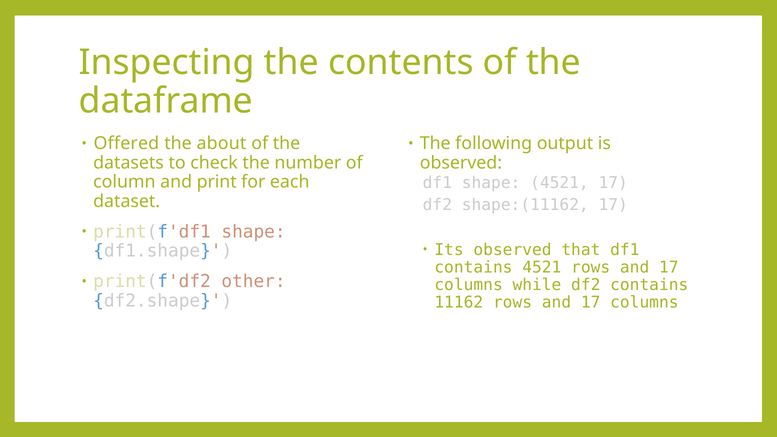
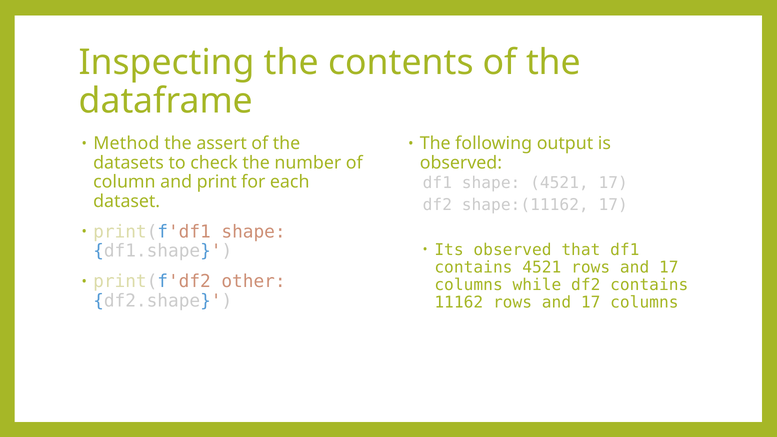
Offered: Offered -> Method
about: about -> assert
